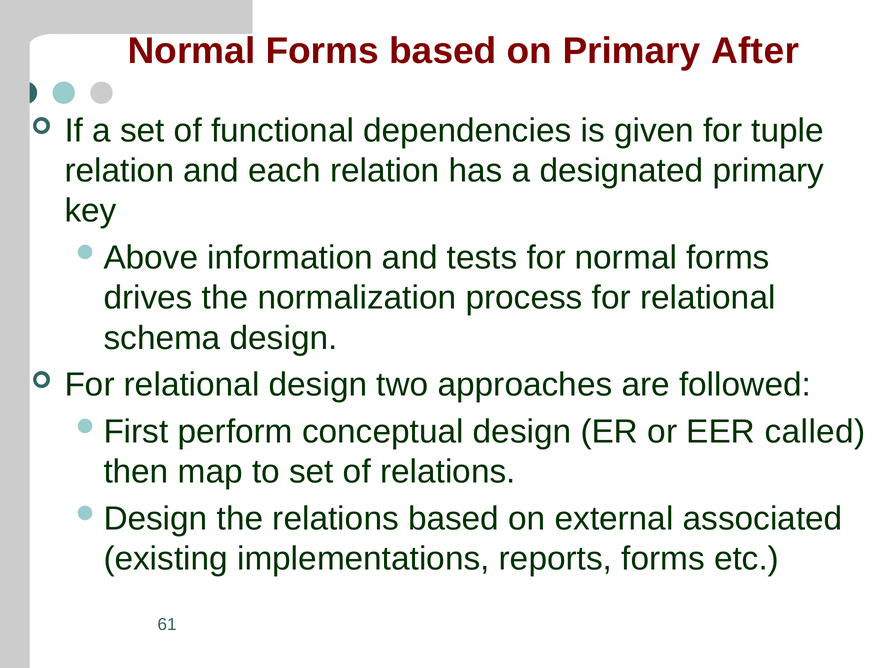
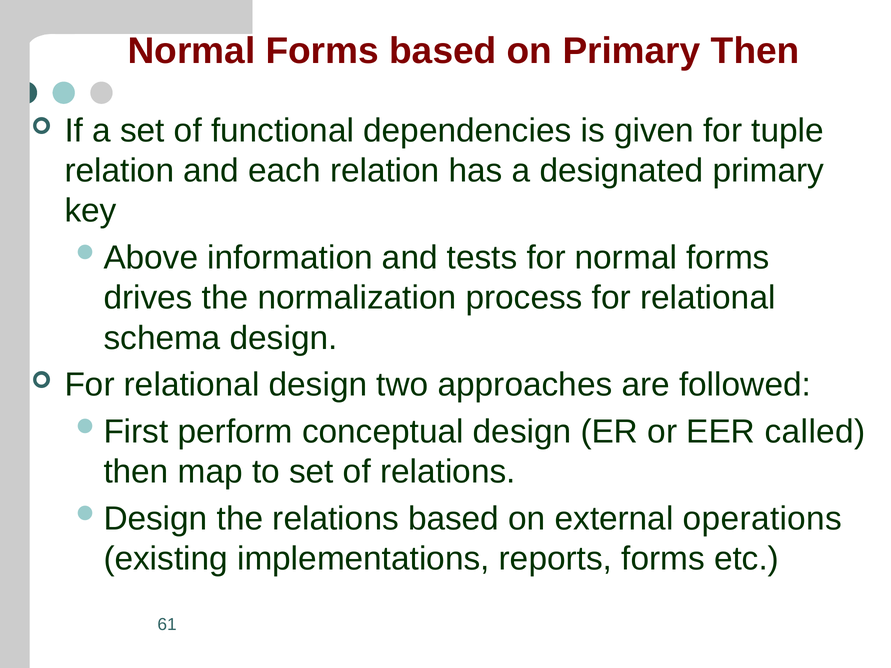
Primary After: After -> Then
associated: associated -> operations
